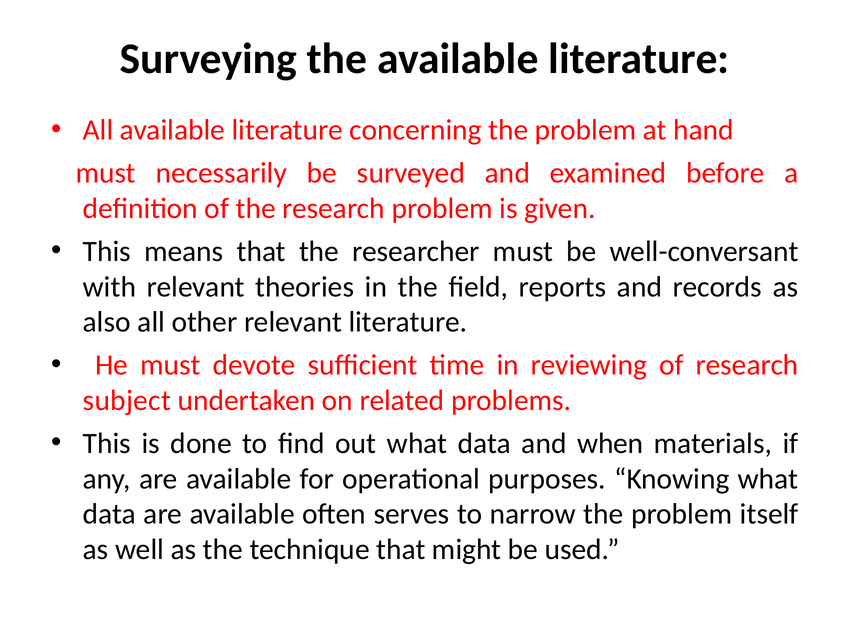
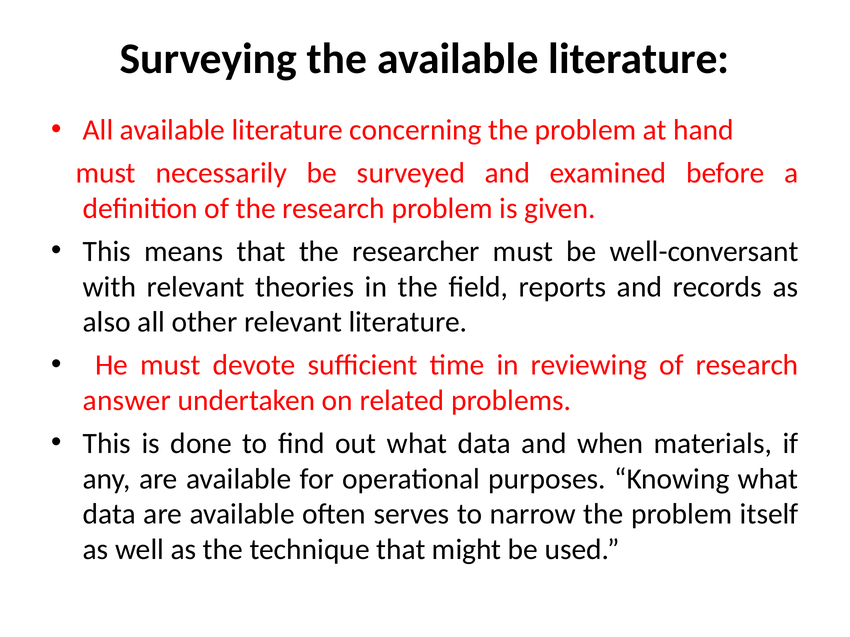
subject: subject -> answer
